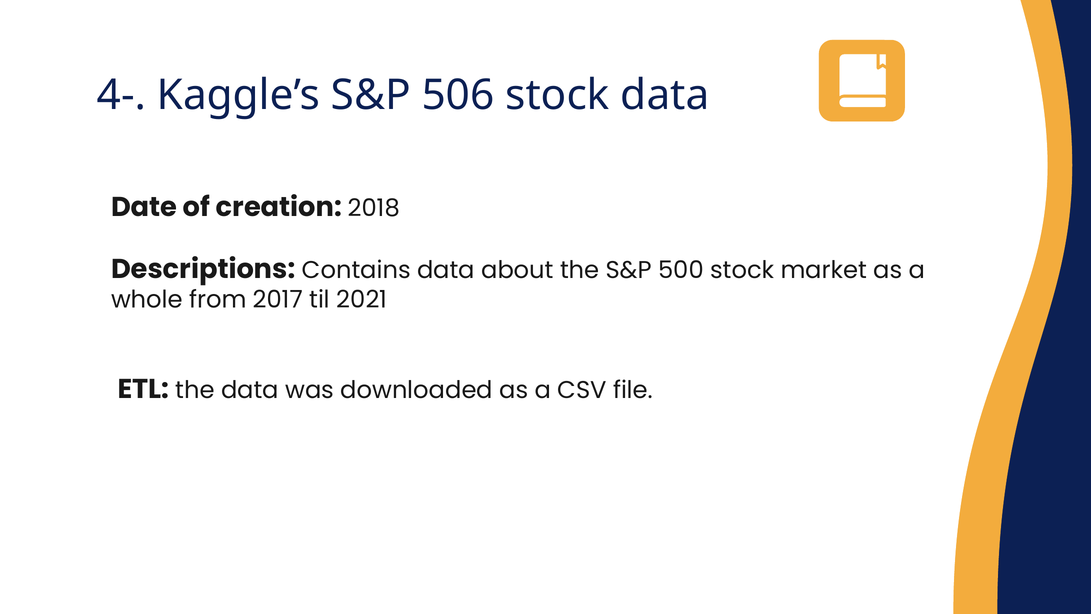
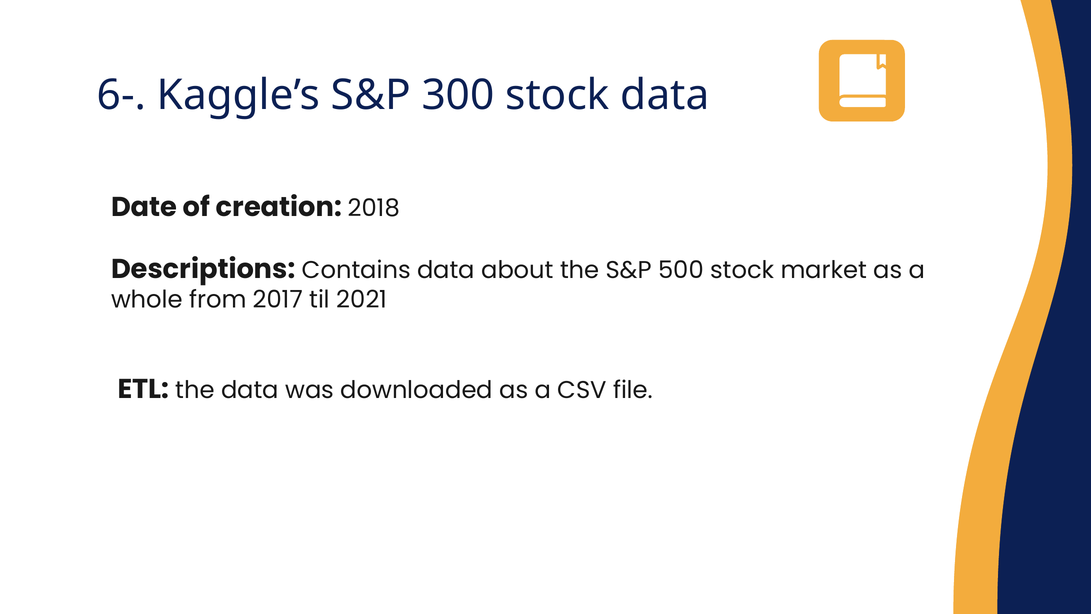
4-: 4- -> 6-
506: 506 -> 300
